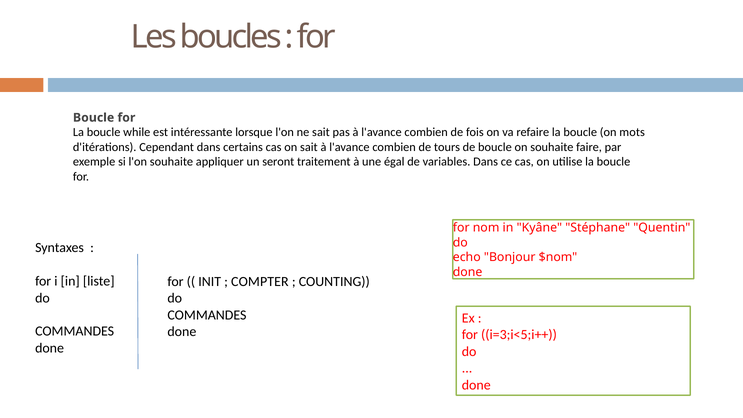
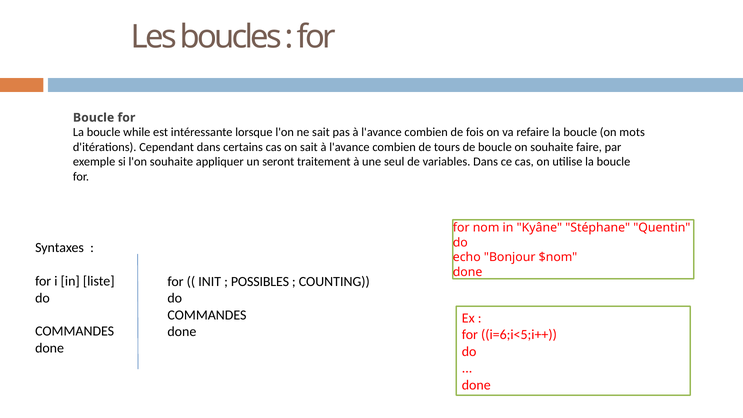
égal: égal -> seul
COMPTER: COMPTER -> POSSIBLES
i=3;i<5;i++: i=3;i<5;i++ -> i=6;i<5;i++
